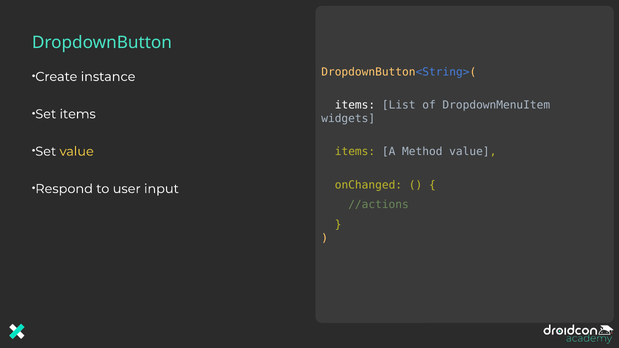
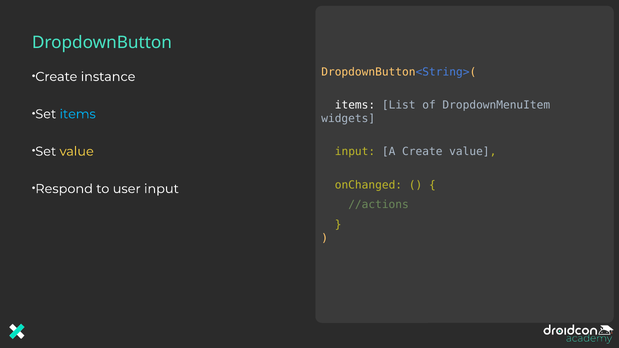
items at (78, 114) colour: white -> light blue
items at (355, 152): items -> input
A Method: Method -> Create
